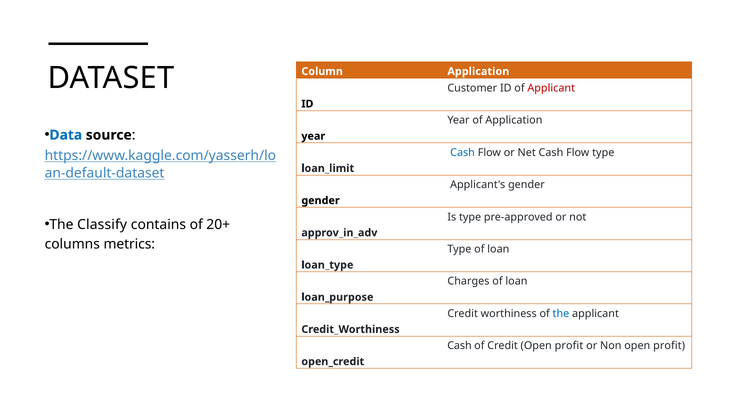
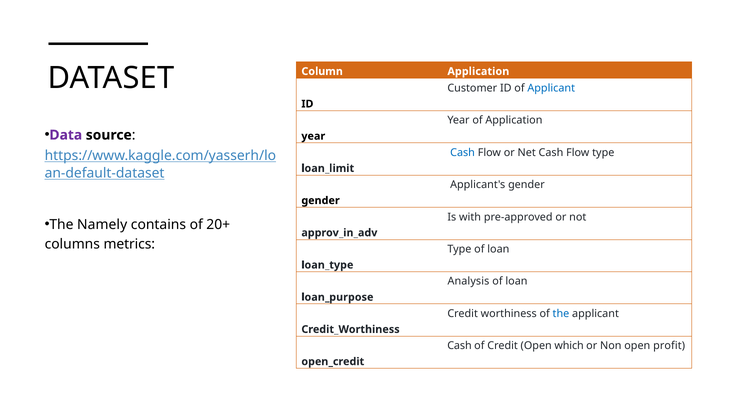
Applicant at (551, 88) colour: red -> blue
Data colour: blue -> purple
Is type: type -> with
Classify: Classify -> Namely
Charges: Charges -> Analysis
Credit Open profit: profit -> which
